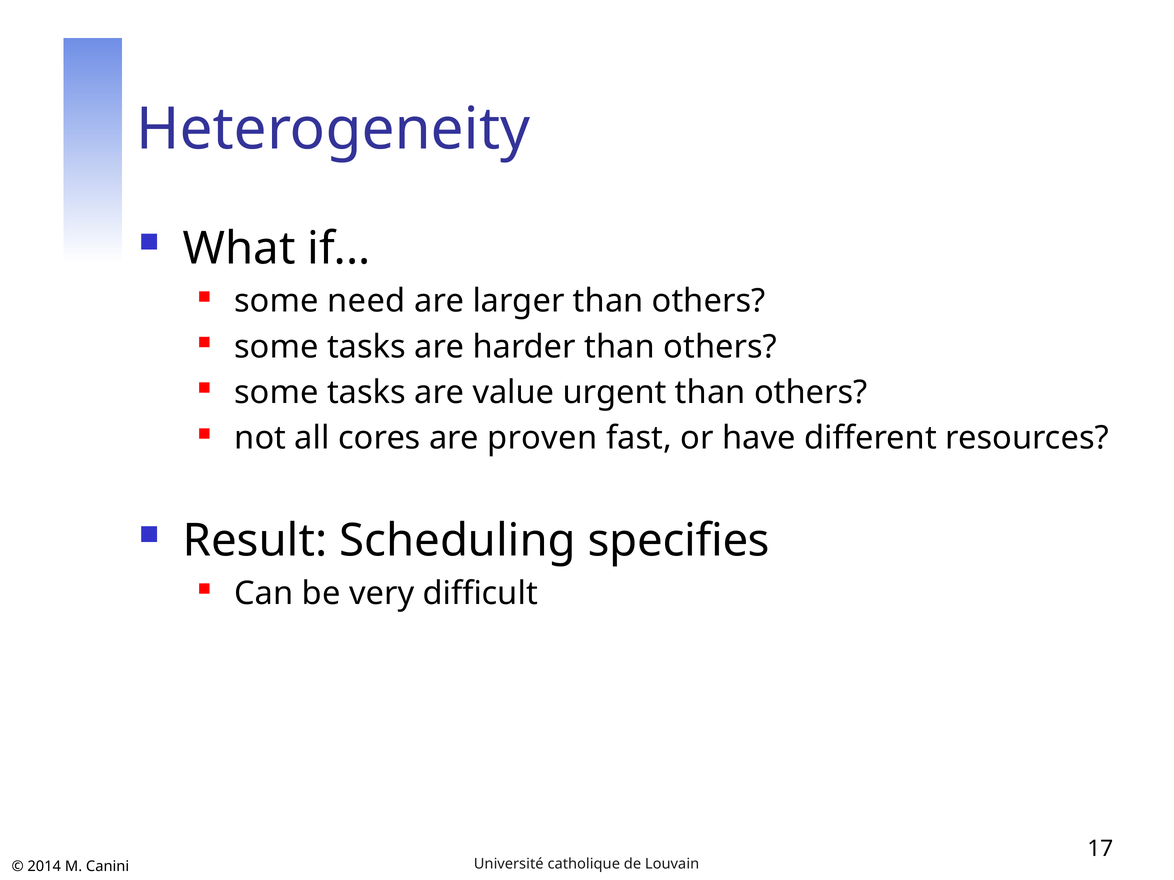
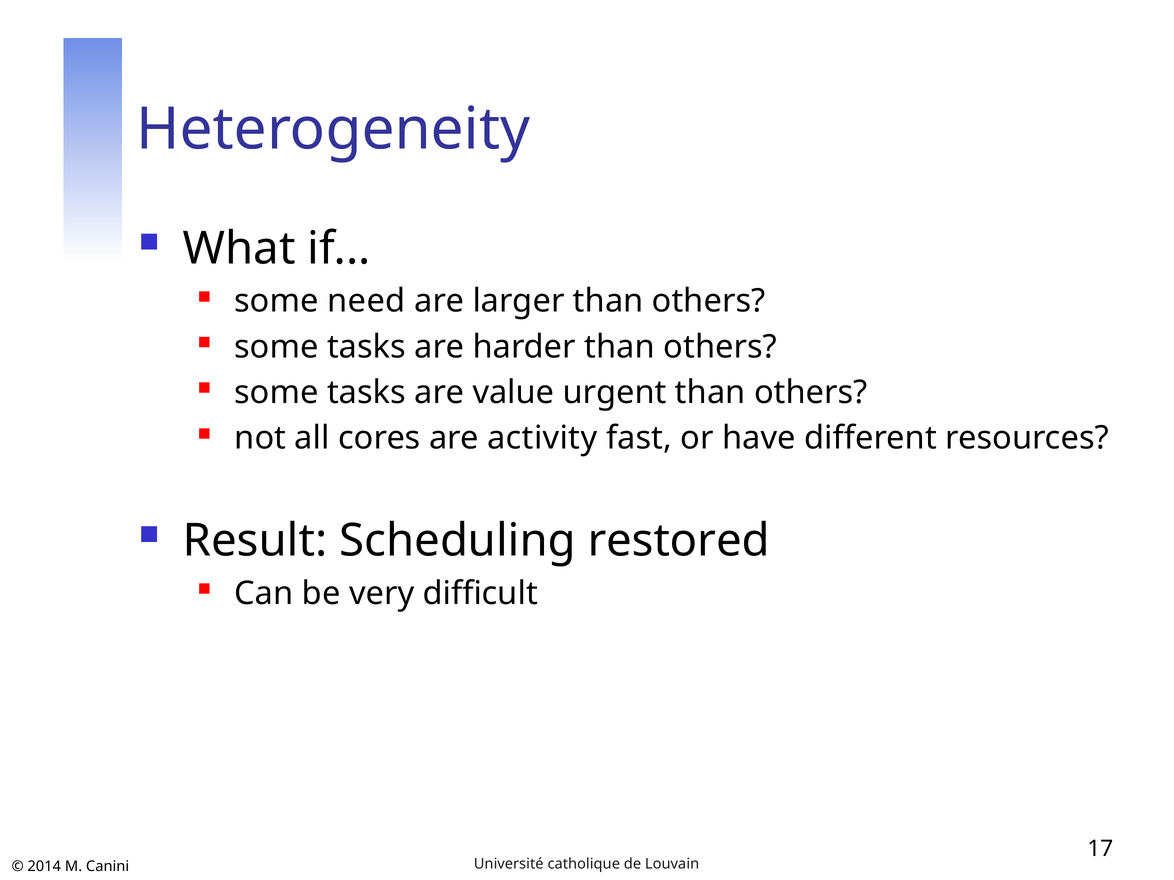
proven: proven -> activity
specifies: specifies -> restored
